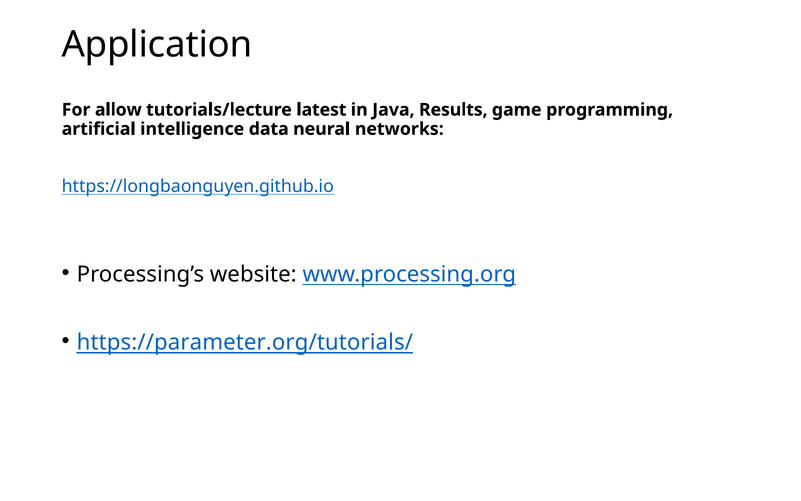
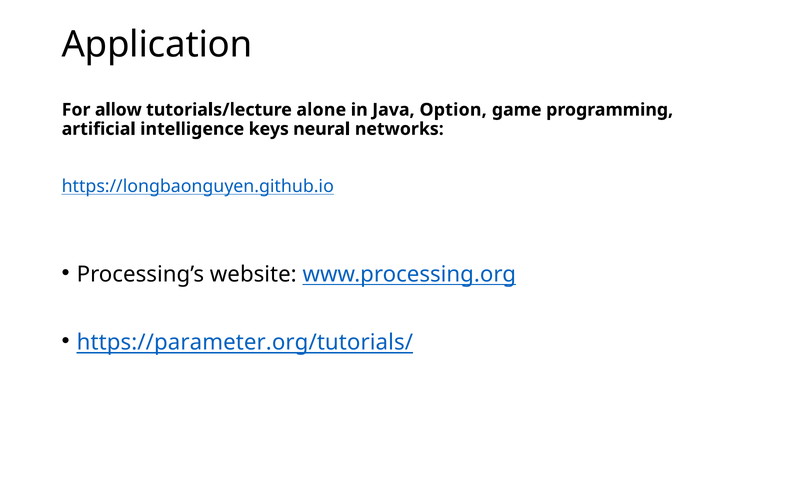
latest: latest -> alone
Results: Results -> Option
data: data -> keys
